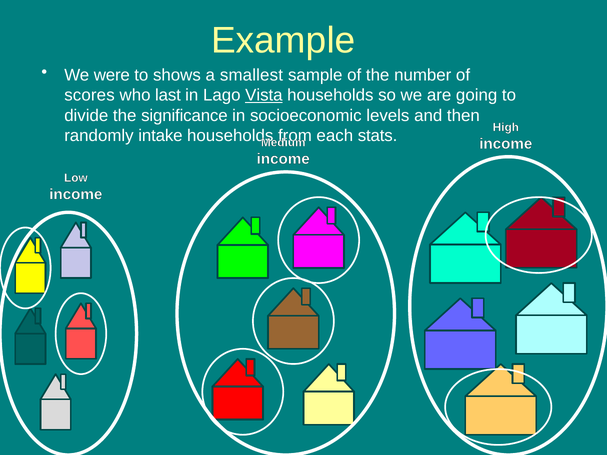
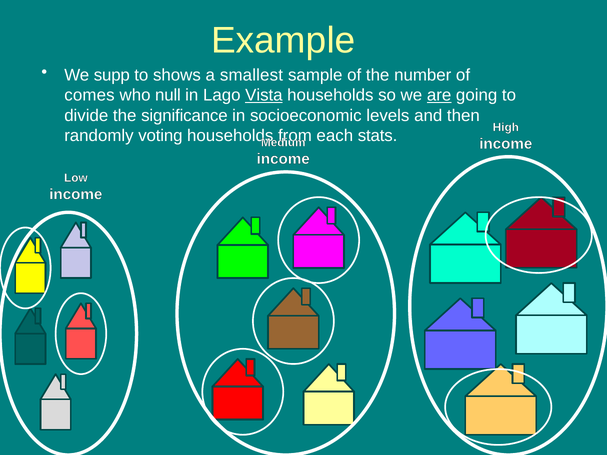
were: were -> supp
scores: scores -> comes
last: last -> null
are underline: none -> present
intake: intake -> voting
